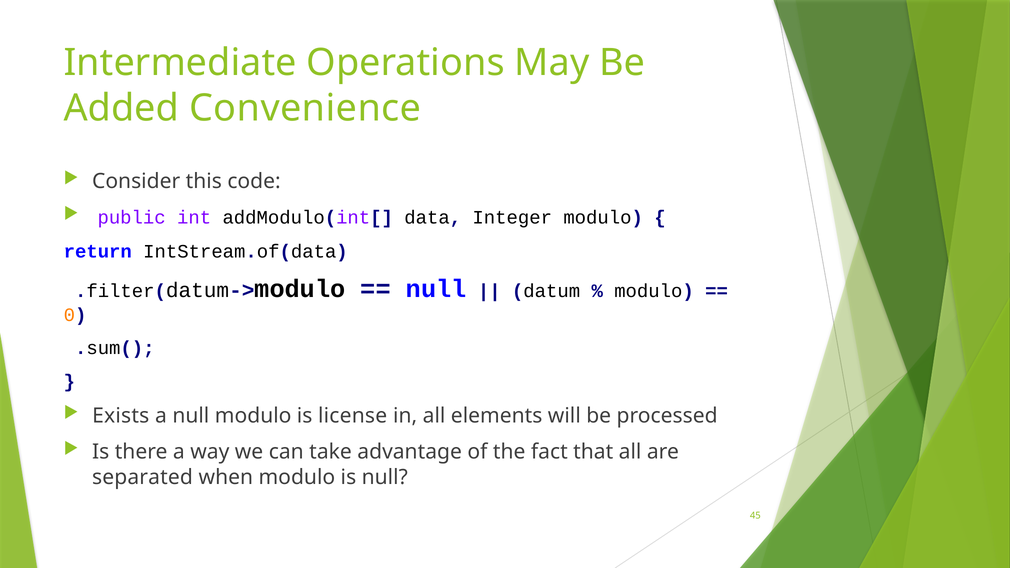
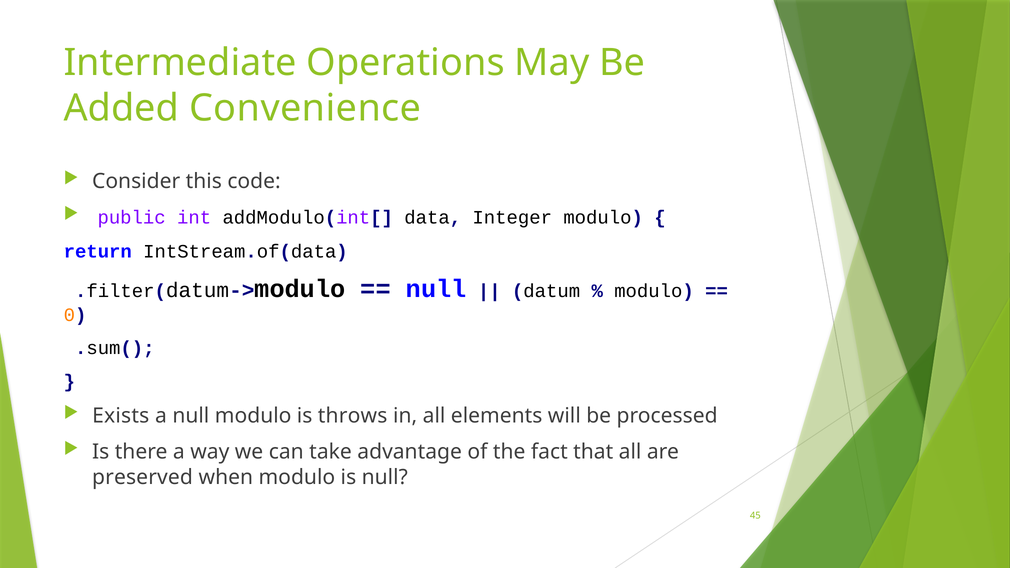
license: license -> throws
separated: separated -> preserved
